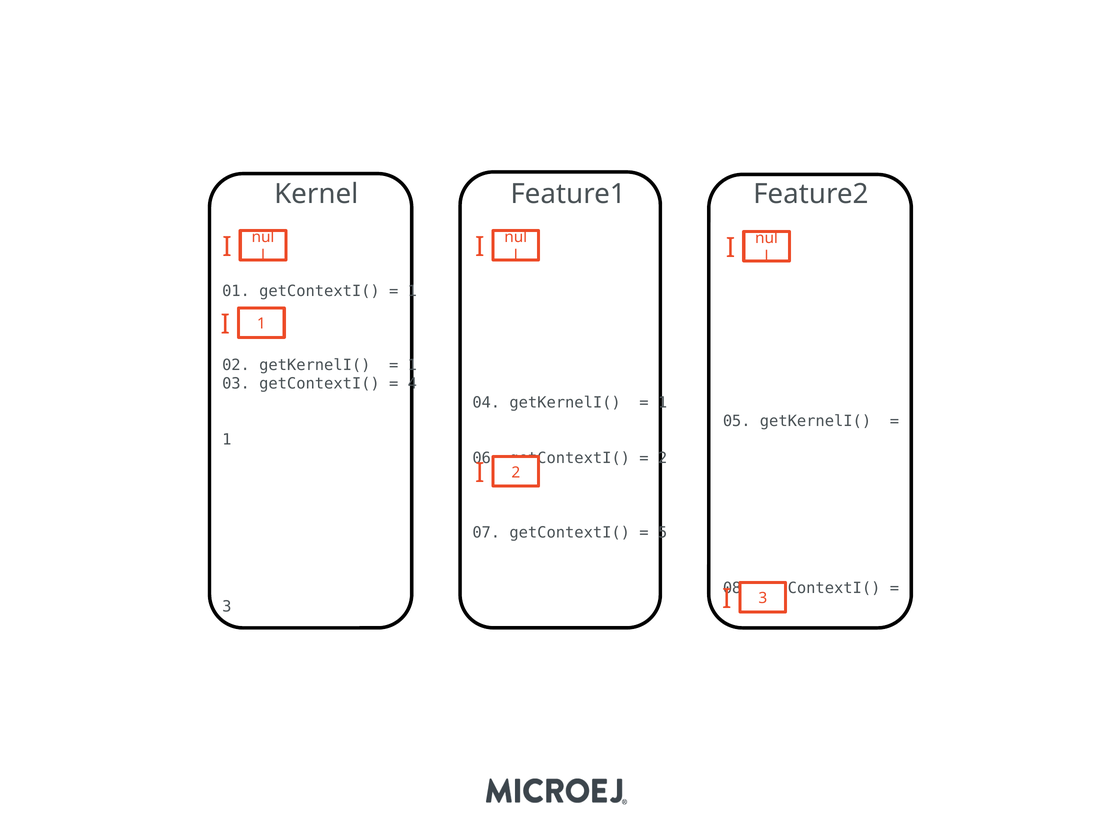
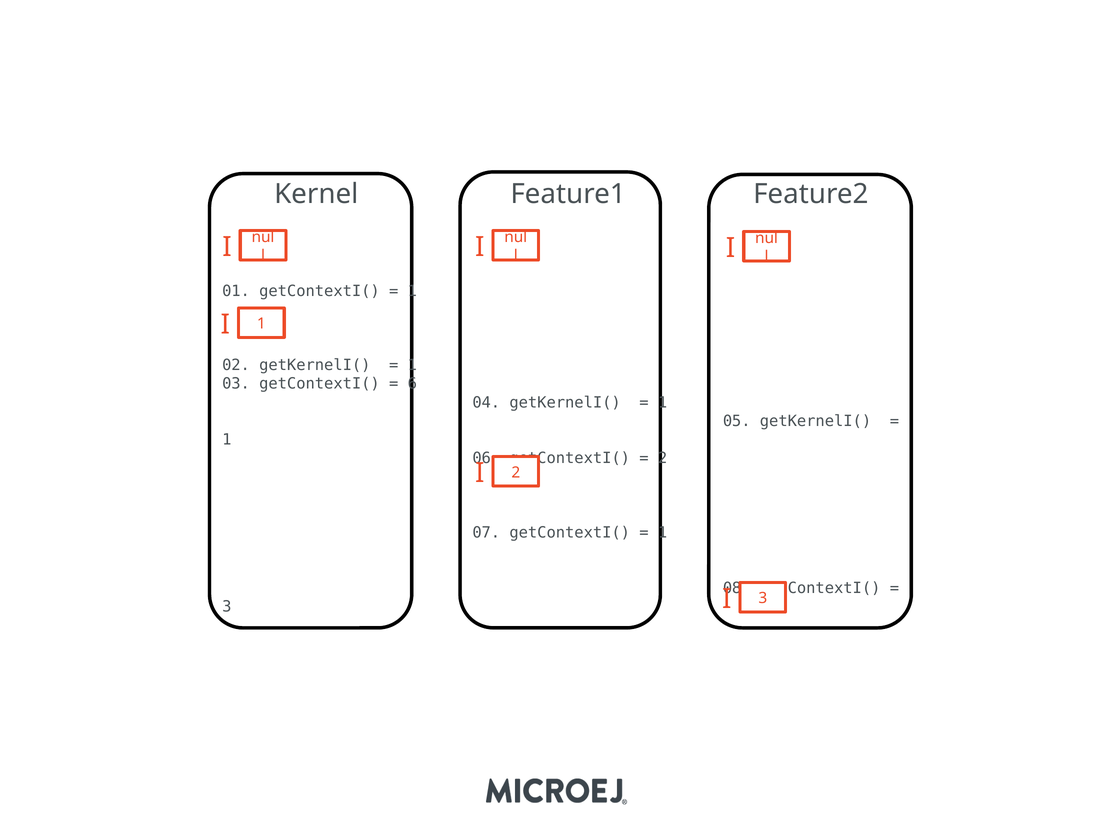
4: 4 -> 6
5 at (663, 532): 5 -> 1
